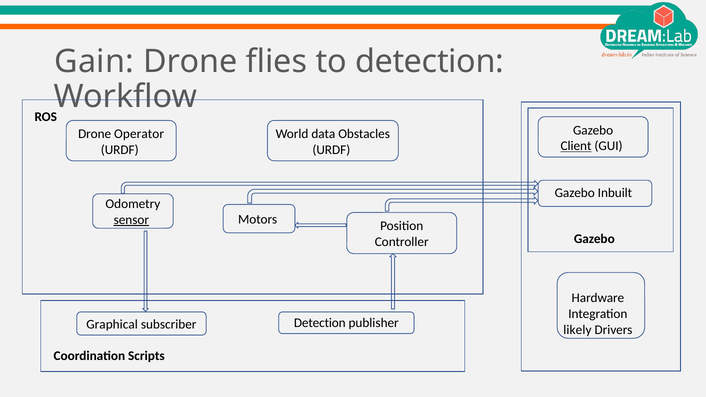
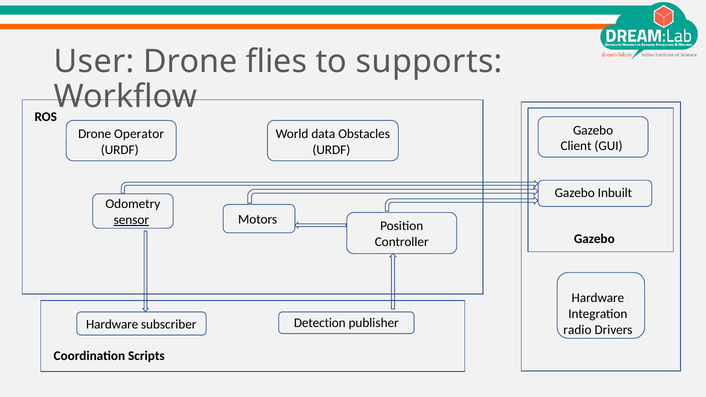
Gain: Gain -> User
to detection: detection -> supports
Client underline: present -> none
Graphical at (112, 324): Graphical -> Hardware
likely: likely -> radio
